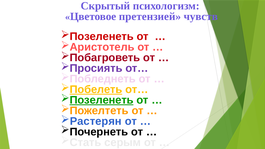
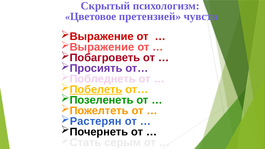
Позеленеть at (102, 37): Позеленеть -> Выражение
Аристотель at (102, 47): Аристотель -> Выражение
Позеленеть at (102, 100) underline: present -> none
